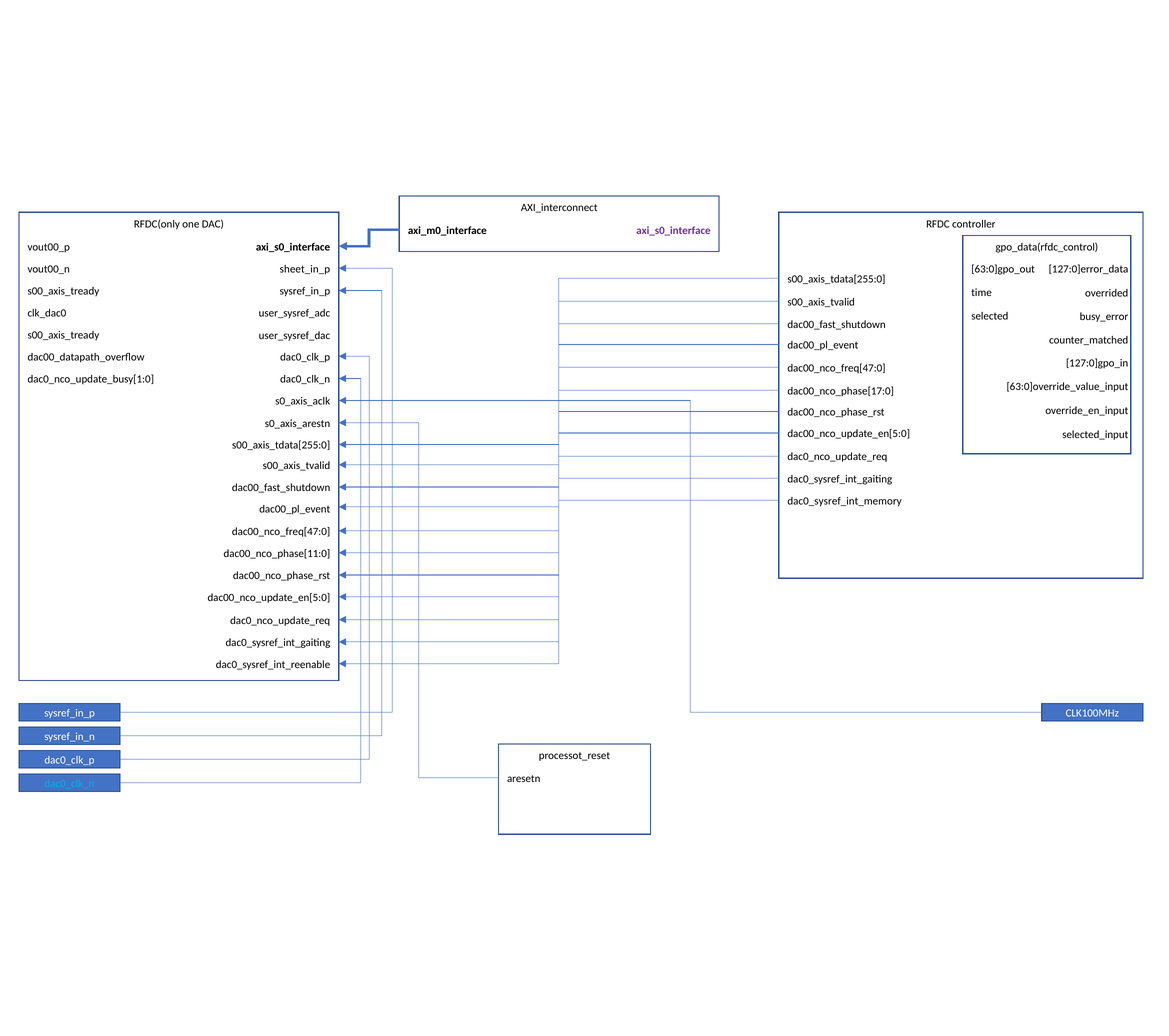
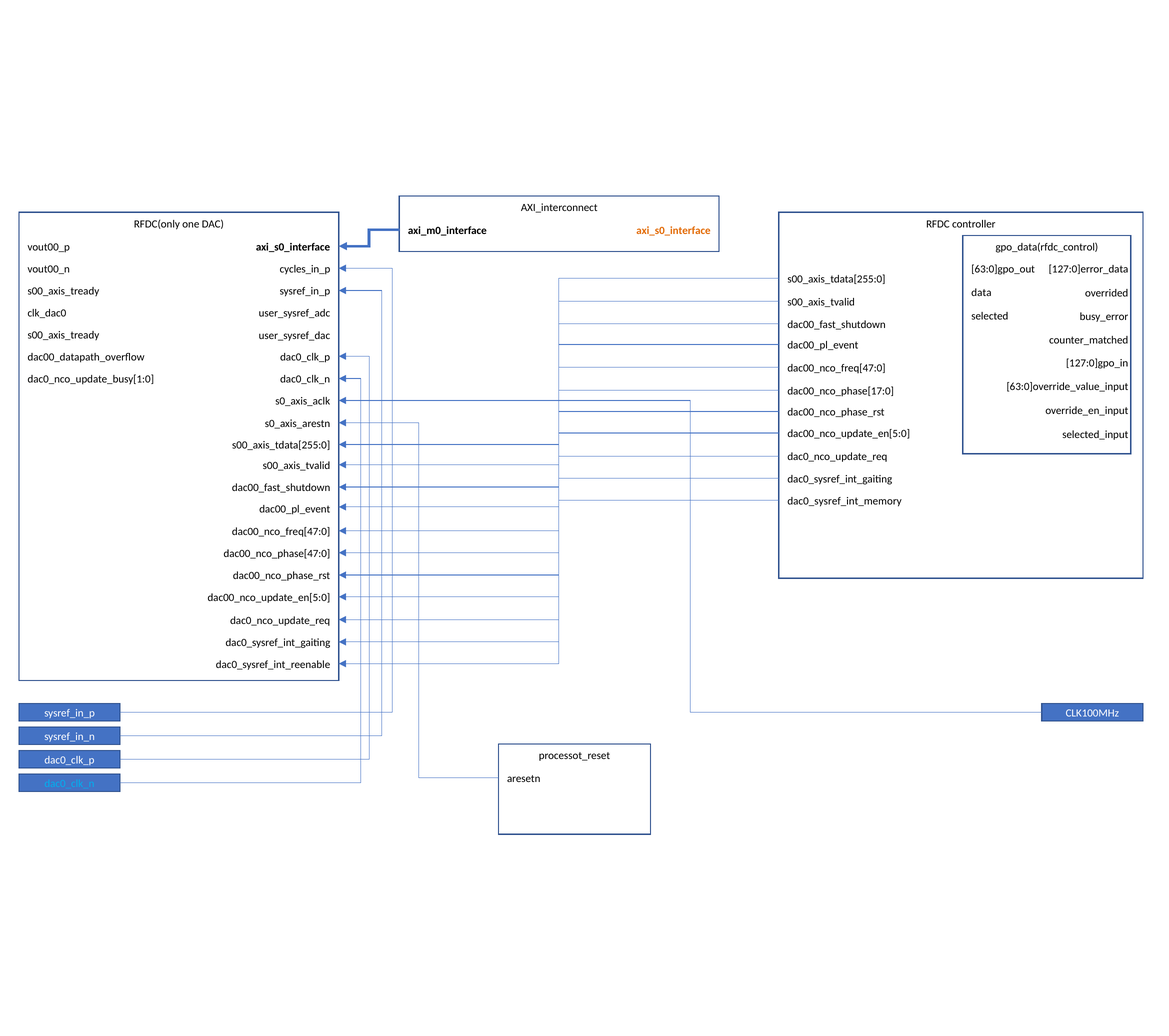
axi_s0_interface at (673, 230) colour: purple -> orange
sheet_in_p: sheet_in_p -> cycles_in_p
time: time -> data
dac00_nco_phase[11:0: dac00_nco_phase[11:0 -> dac00_nco_phase[47:0
